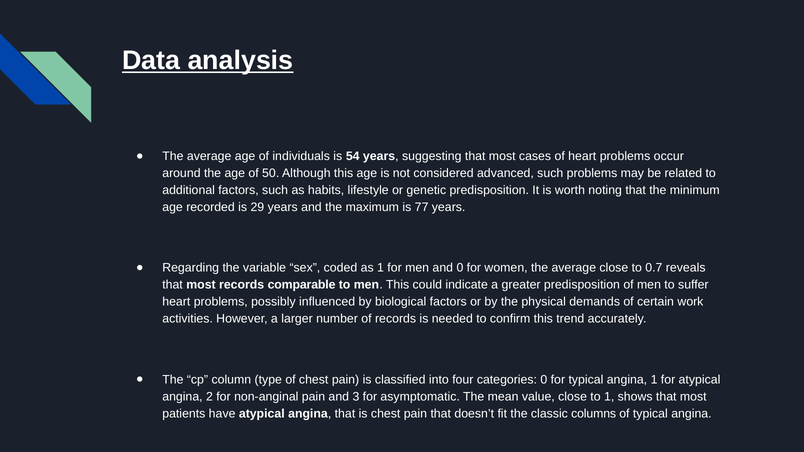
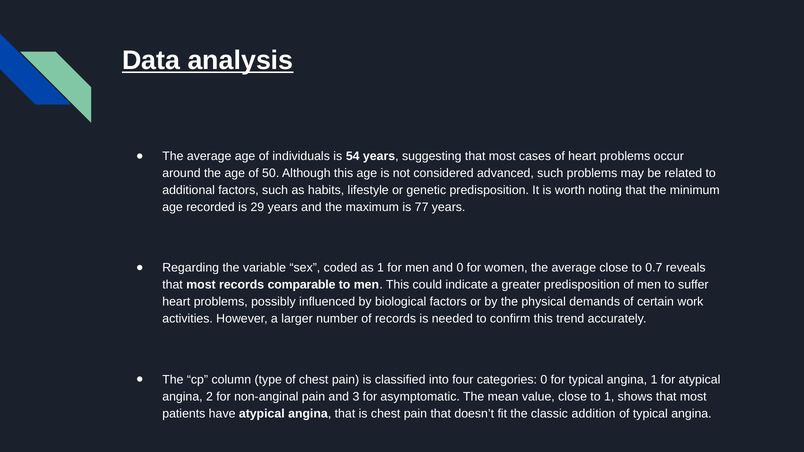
columns: columns -> addition
